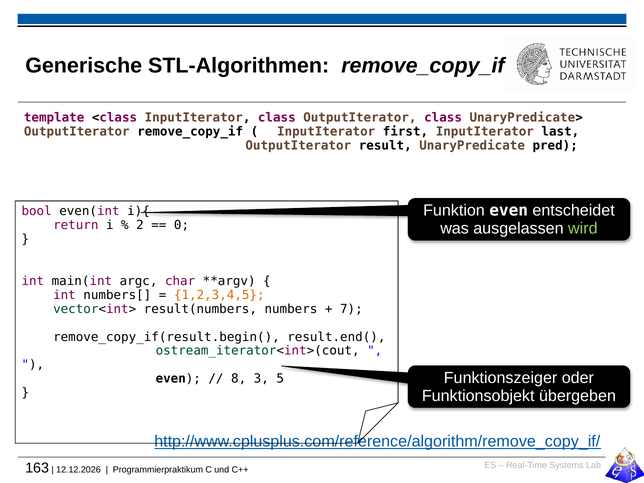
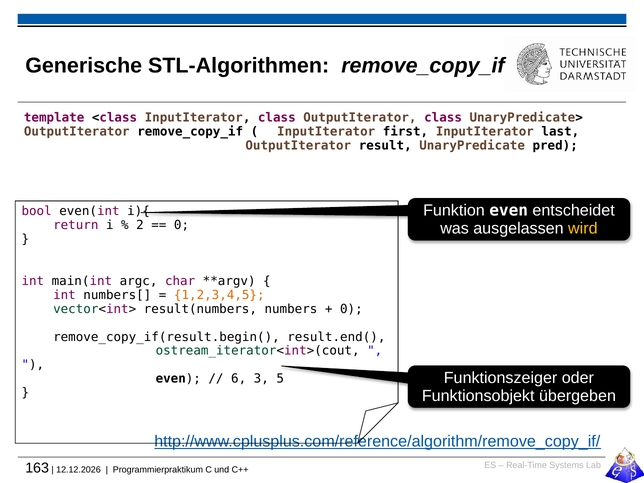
wird colour: light green -> yellow
7 at (351, 309): 7 -> 0
8: 8 -> 6
